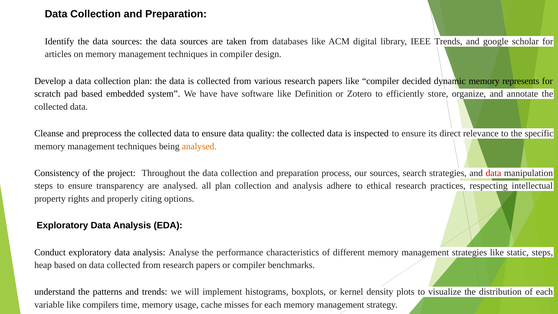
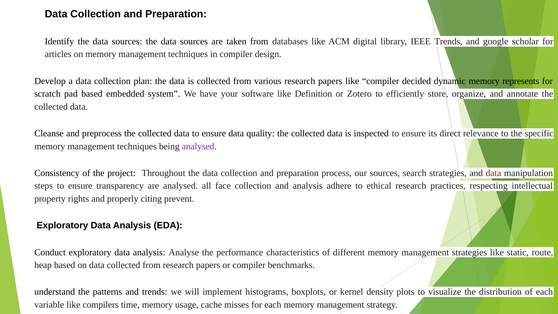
have have: have -> your
analysed at (199, 146) colour: orange -> purple
all plan: plan -> face
options: options -> prevent
static steps: steps -> route
